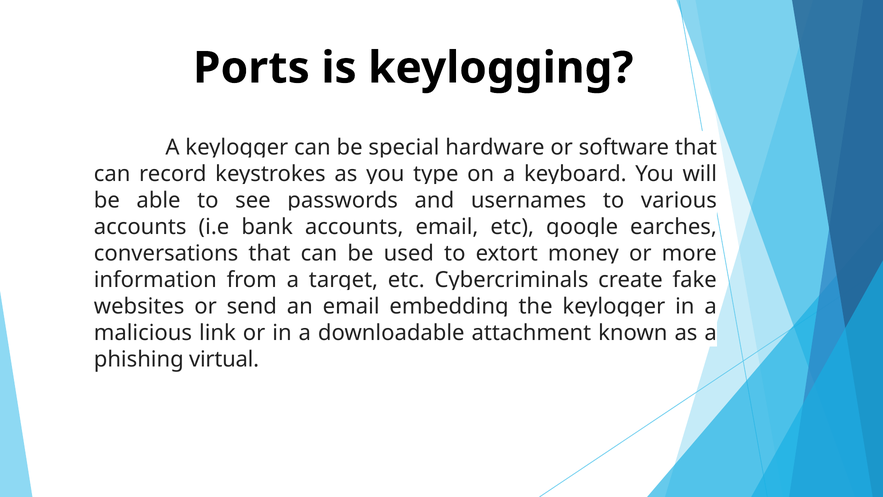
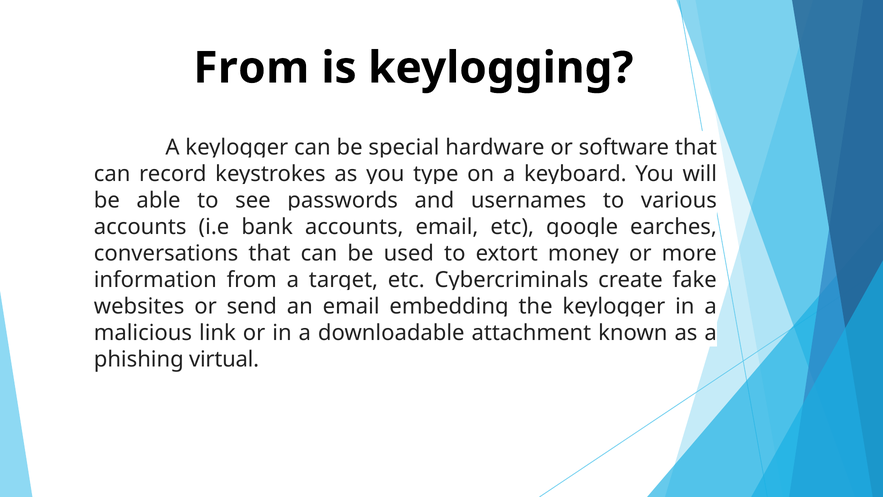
Ports at (251, 68): Ports -> From
